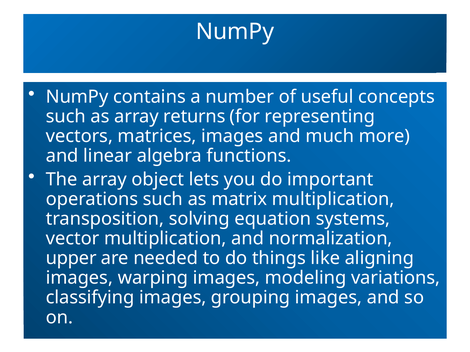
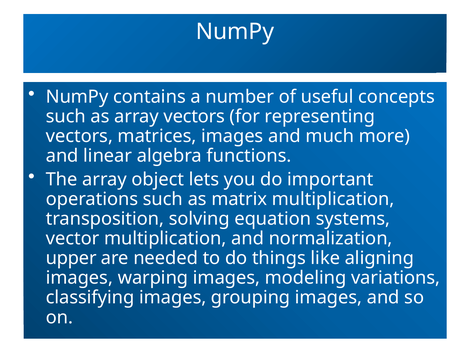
array returns: returns -> vectors
